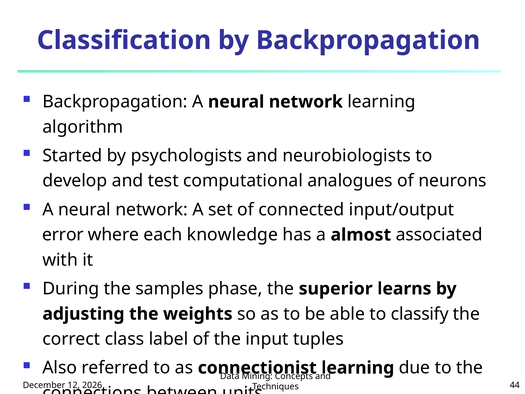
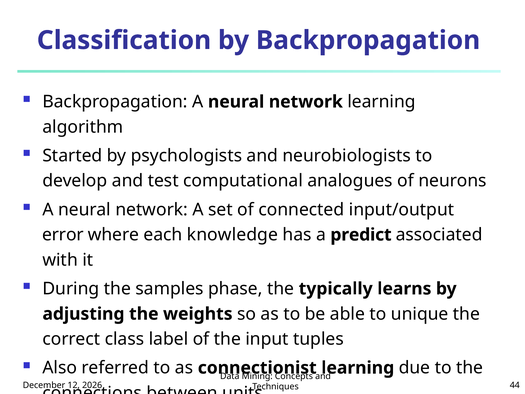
almost: almost -> predict
superior: superior -> typically
classify: classify -> unique
